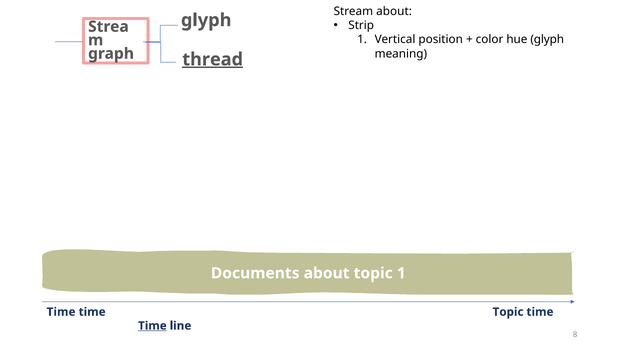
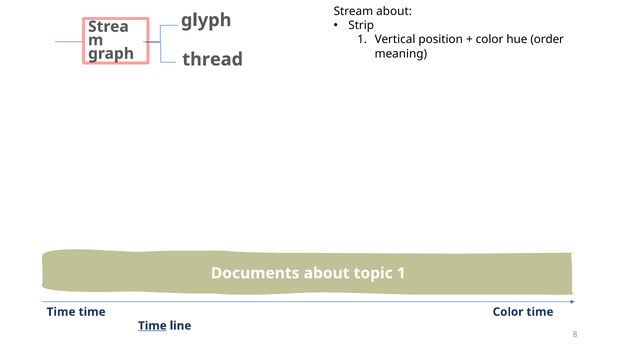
hue glyph: glyph -> order
thread underline: present -> none
time Topic: Topic -> Color
